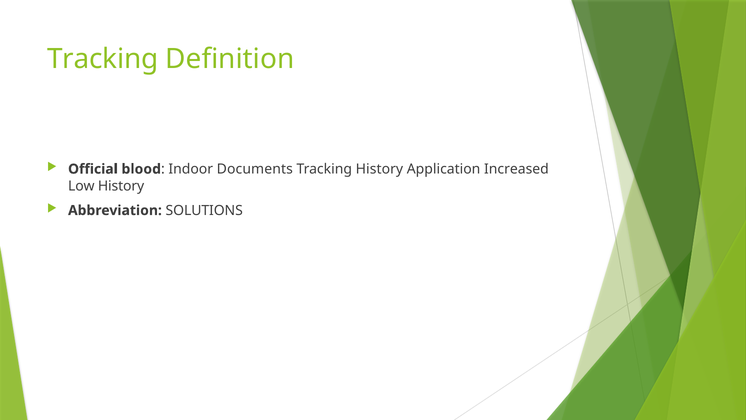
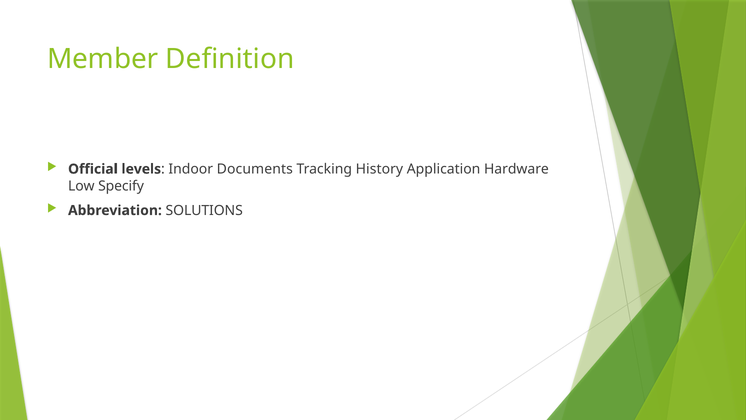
Tracking at (103, 59): Tracking -> Member
blood: blood -> levels
Increased: Increased -> Hardware
Low History: History -> Specify
